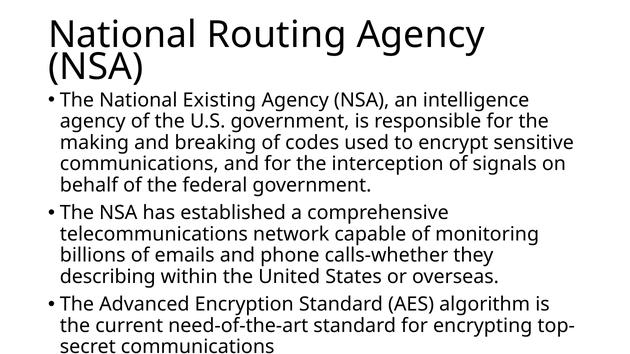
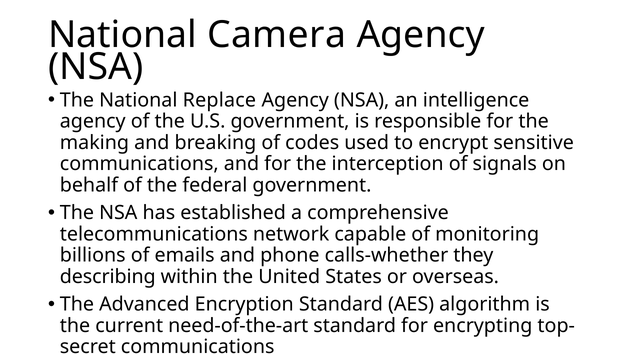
Routing: Routing -> Camera
Existing: Existing -> Replace
